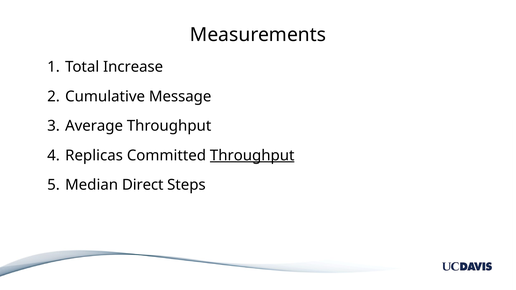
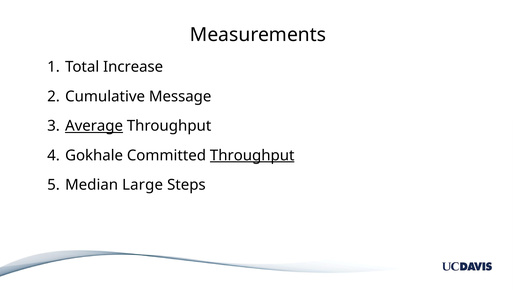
Average underline: none -> present
Replicas: Replicas -> Gokhale
Direct: Direct -> Large
